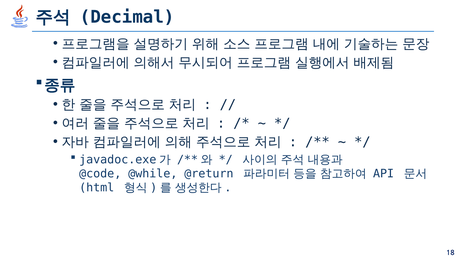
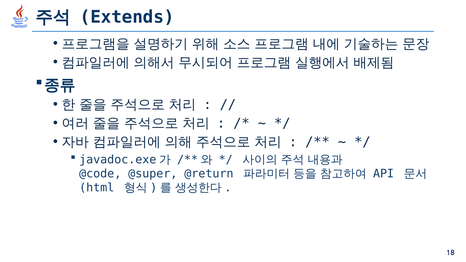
Decimal: Decimal -> Extends
@while: @while -> @super
